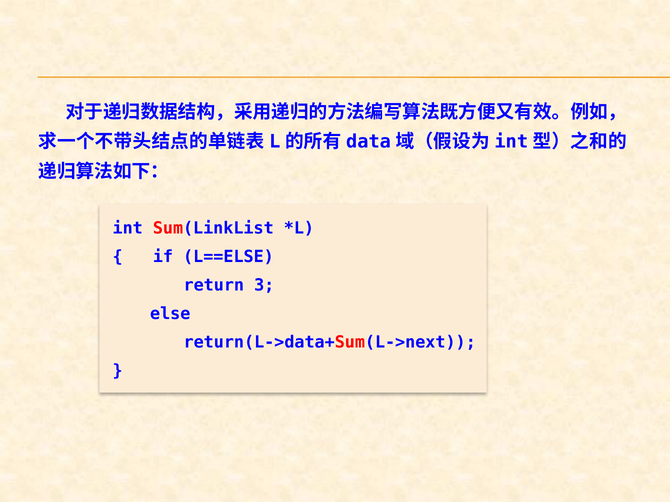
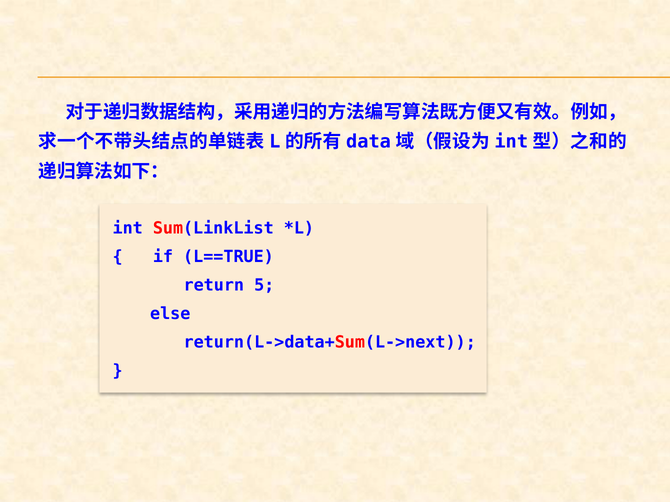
L==ELSE: L==ELSE -> L==TRUE
3: 3 -> 5
